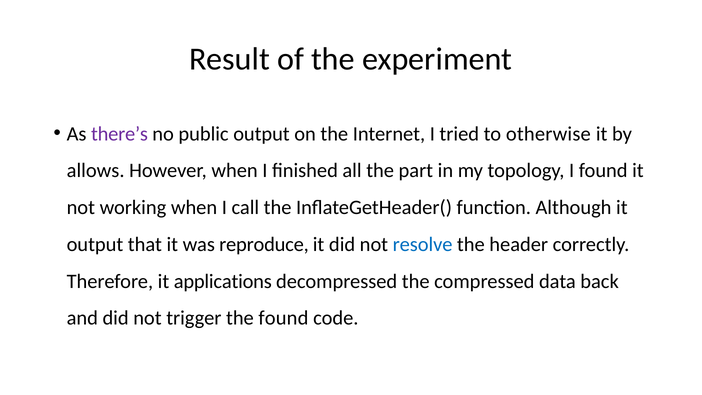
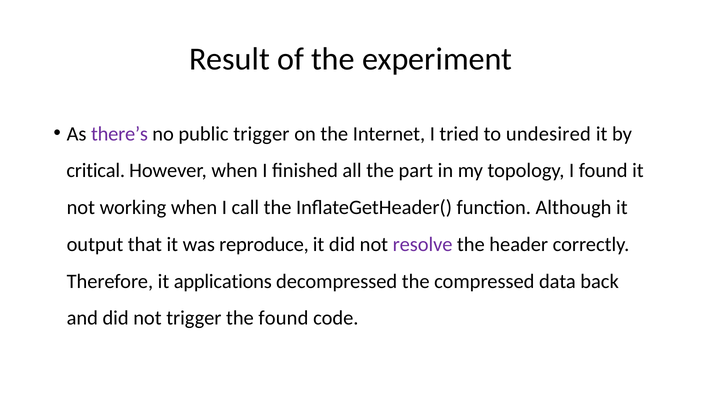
public output: output -> trigger
otherwise: otherwise -> undesired
allows: allows -> critical
resolve colour: blue -> purple
